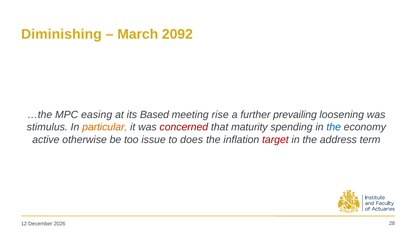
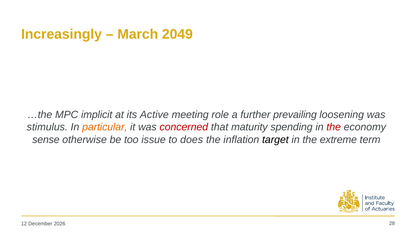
Diminishing: Diminishing -> Increasingly
2092: 2092 -> 2049
easing: easing -> implicit
Based: Based -> Active
rise: rise -> role
the at (334, 127) colour: blue -> red
active: active -> sense
target colour: red -> black
address: address -> extreme
